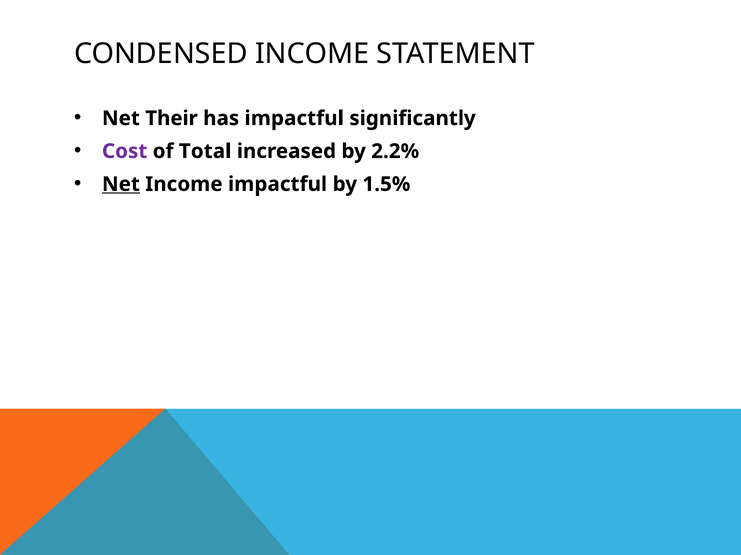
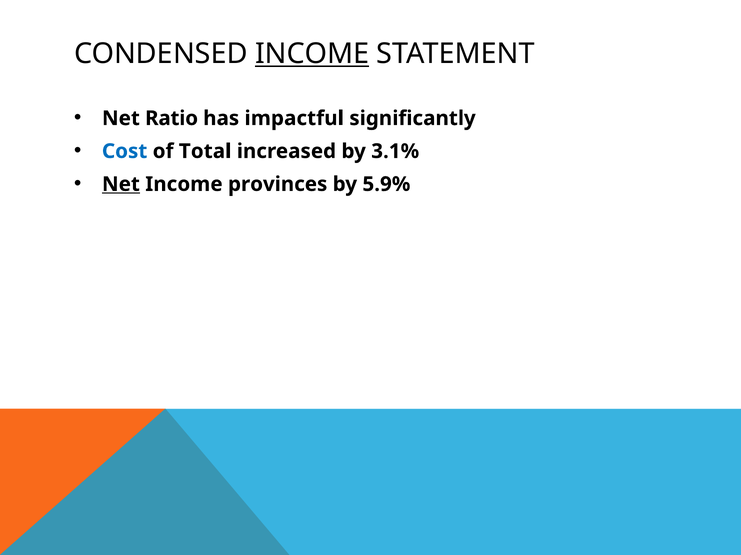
INCOME at (312, 54) underline: none -> present
Their: Their -> Ratio
Cost colour: purple -> blue
2.2%: 2.2% -> 3.1%
Income impactful: impactful -> provinces
1.5%: 1.5% -> 5.9%
